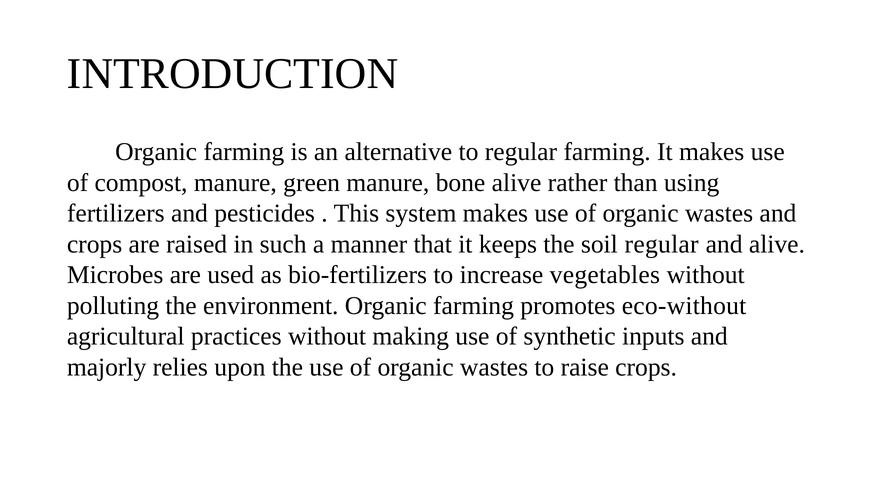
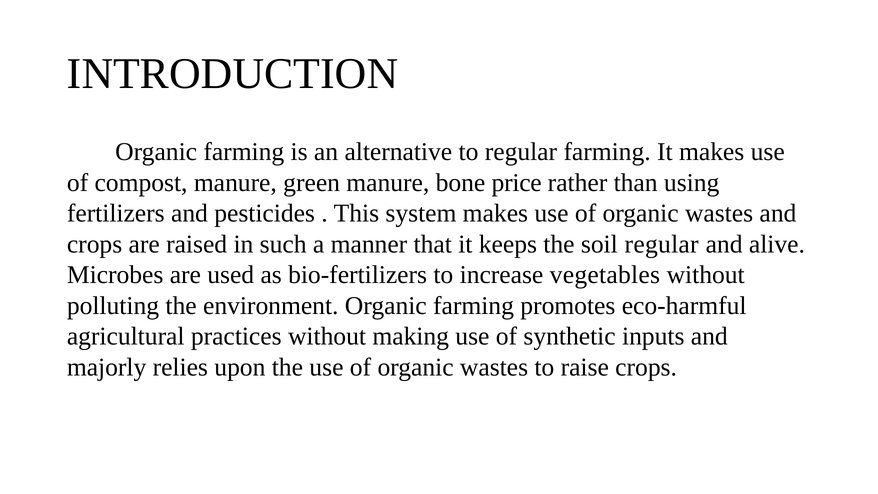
bone alive: alive -> price
eco-without: eco-without -> eco-harmful
